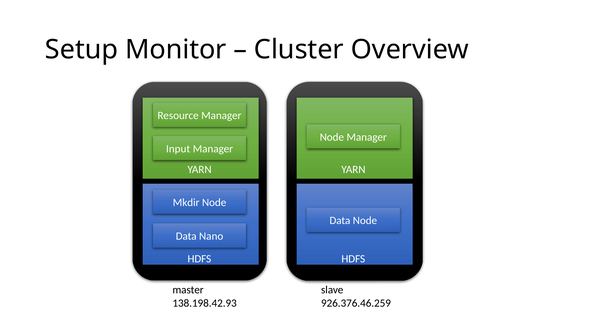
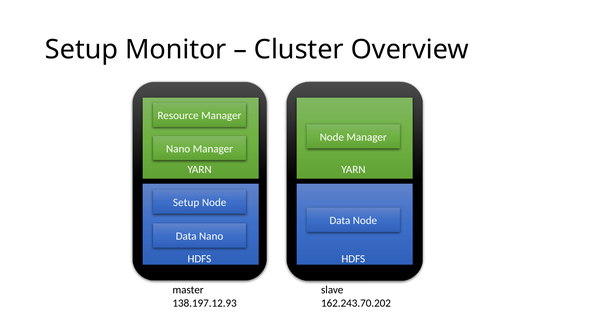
Input at (178, 149): Input -> Nano
Mkdir at (186, 202): Mkdir -> Setup
926.376.46.259: 926.376.46.259 -> 162.243.70.202
138.198.42.93: 138.198.42.93 -> 138.197.12.93
